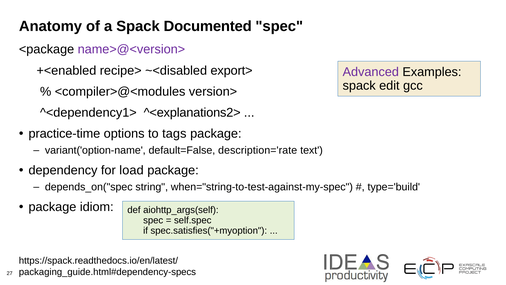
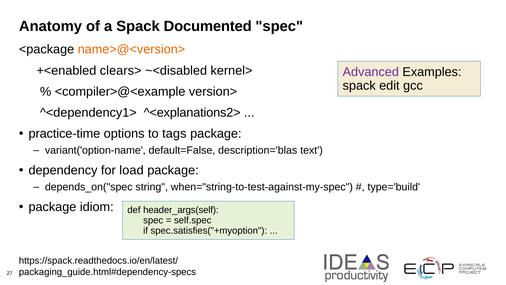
name>@<version> colour: purple -> orange
recipe>: recipe> -> clears>
export>: export> -> kernel>
<compiler>@<modules: <compiler>@<modules -> <compiler>@<example
description='rate: description='rate -> description='blas
aiohttp_args(self: aiohttp_args(self -> header_args(self
